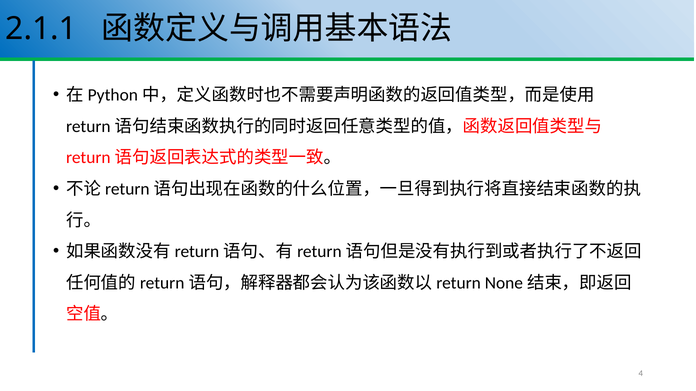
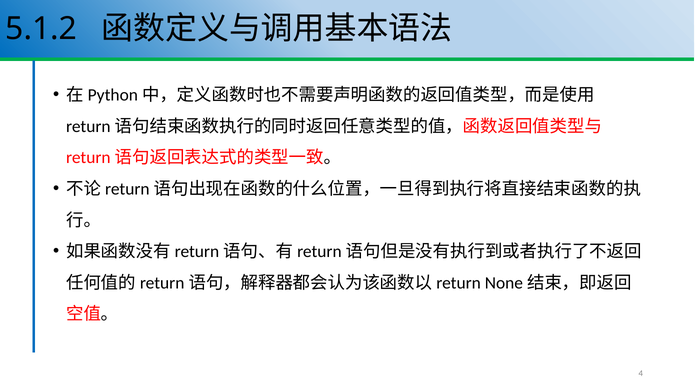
2.1.1: 2.1.1 -> 5.1.2
